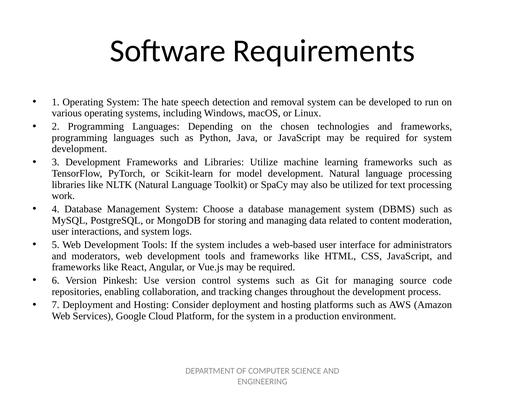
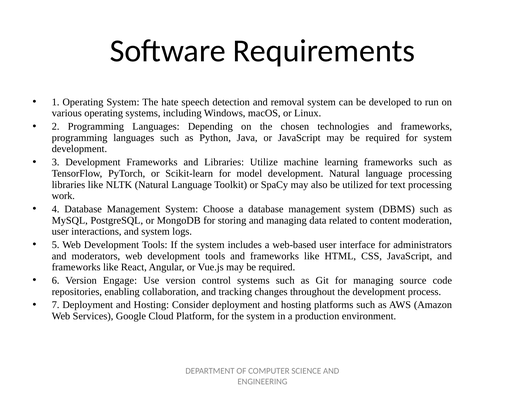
Pinkesh: Pinkesh -> Engage
